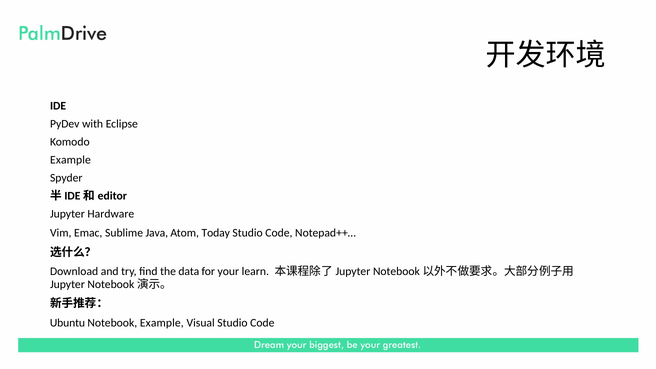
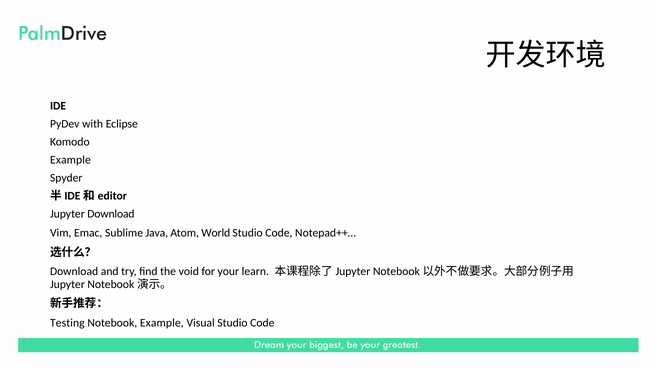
Jupyter Hardware: Hardware -> Download
Today: Today -> World
data: data -> void
Ubuntu: Ubuntu -> Testing
